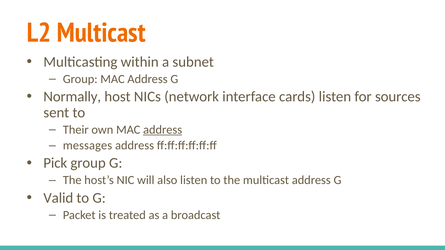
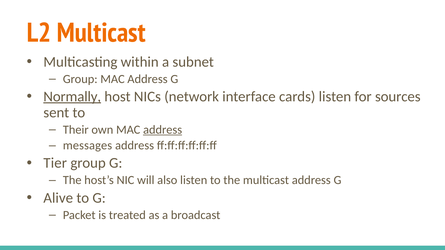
Normally underline: none -> present
Pick: Pick -> Tier
Valid: Valid -> Alive
